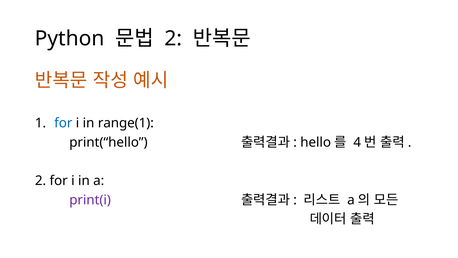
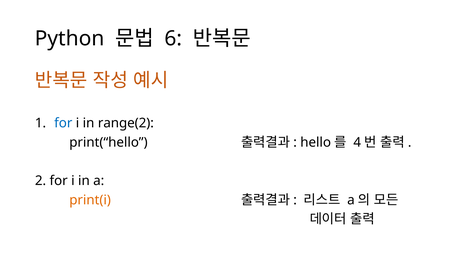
2 at (173, 38): 2 -> 6
range(1: range(1 -> range(2
print(i colour: purple -> orange
